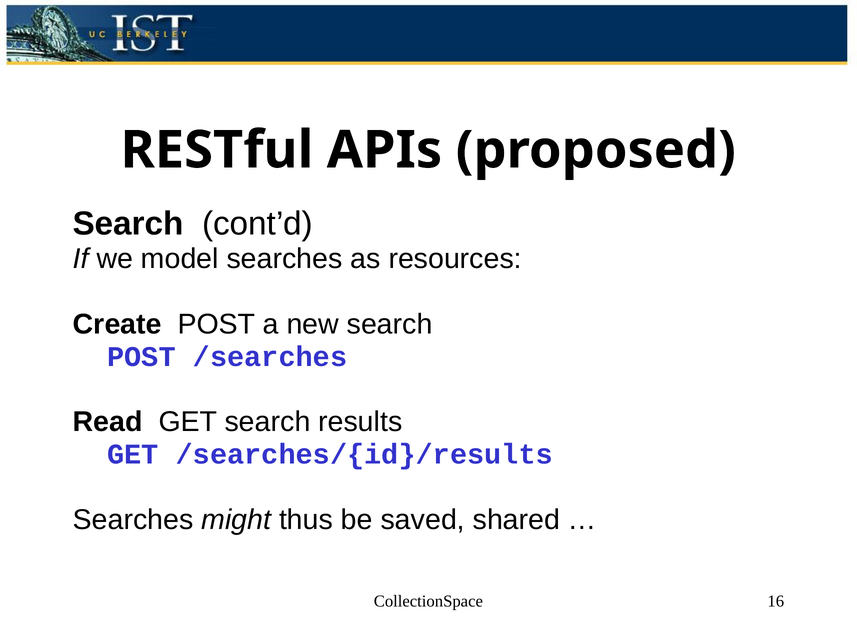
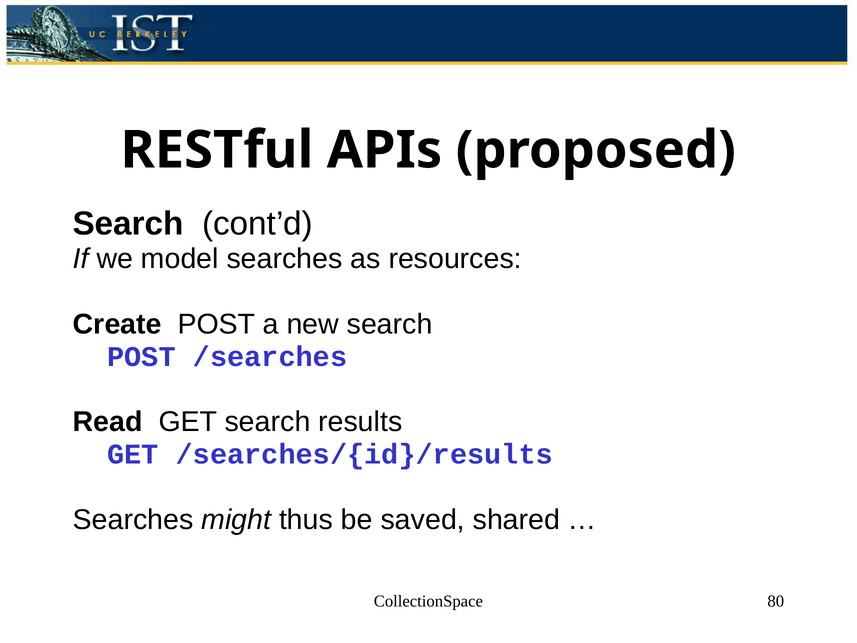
16: 16 -> 80
